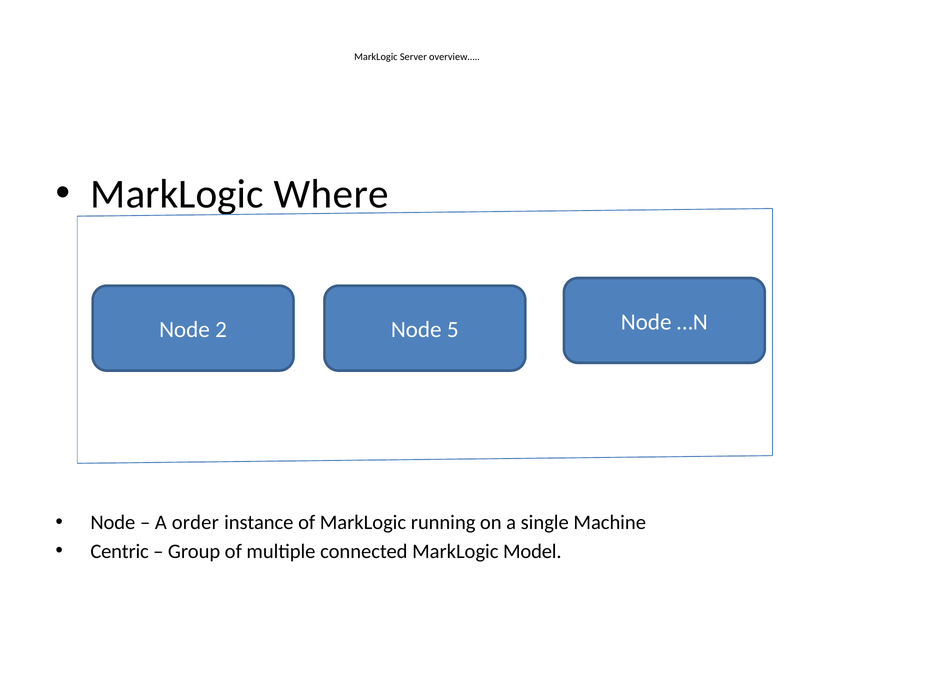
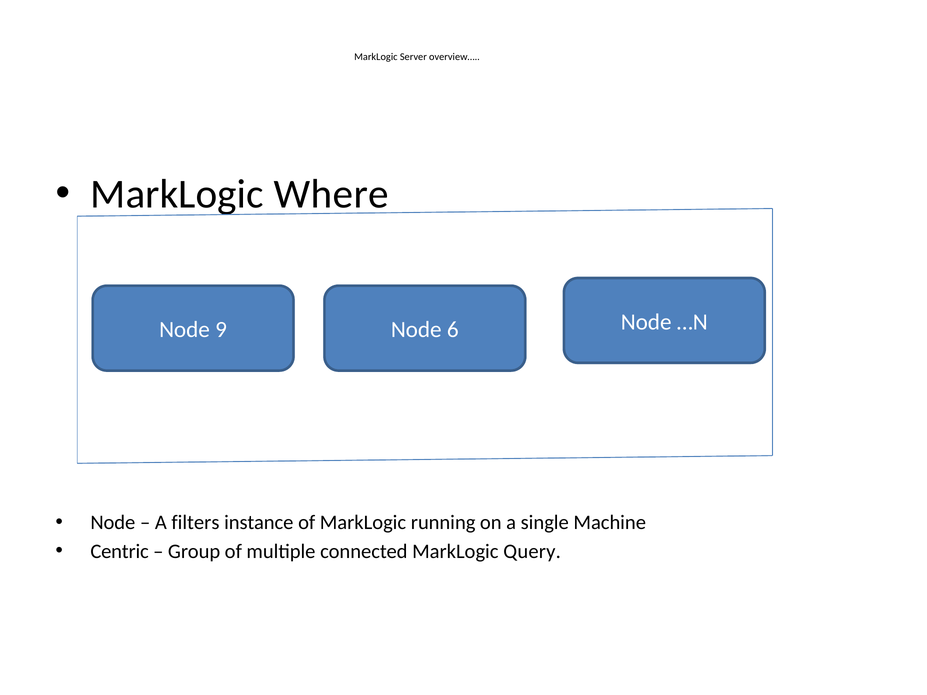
2: 2 -> 9
5: 5 -> 6
order: order -> filters
Model: Model -> Query
